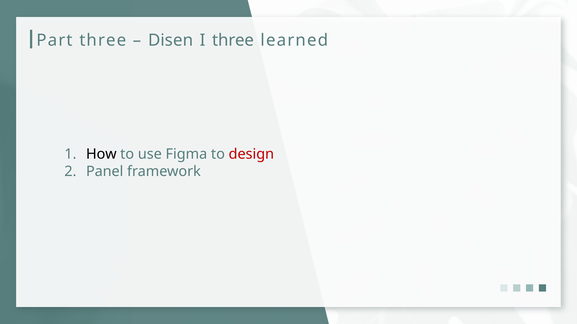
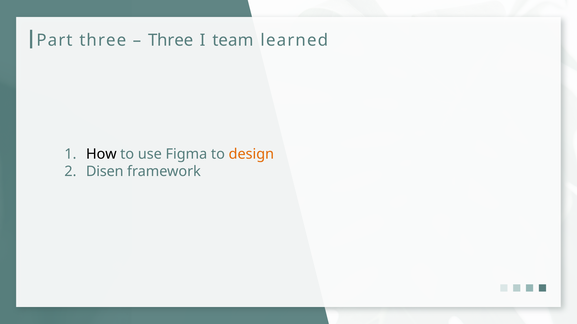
Disen at (171, 40): Disen -> Three
I three: three -> team
design colour: red -> orange
Panel: Panel -> Disen
